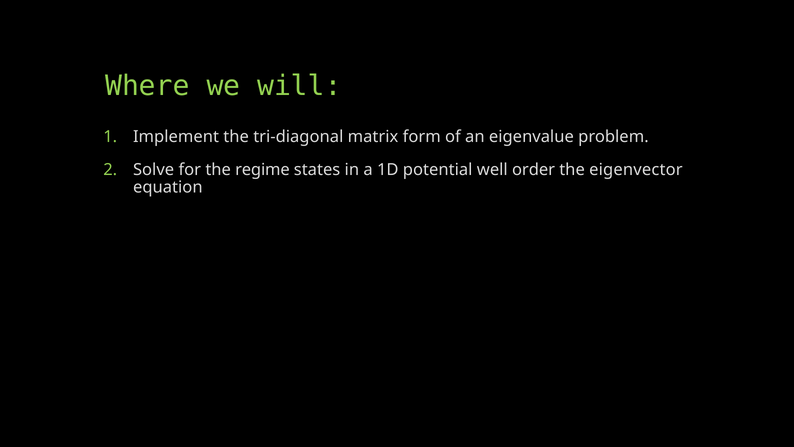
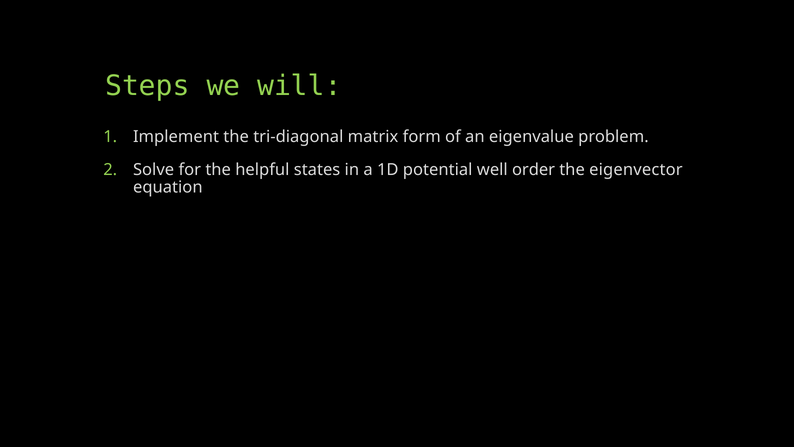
Where: Where -> Steps
regime: regime -> helpful
